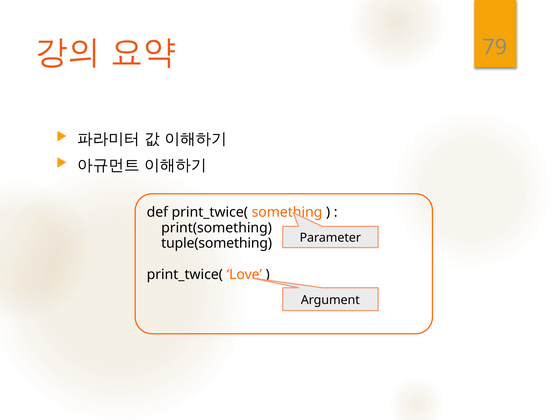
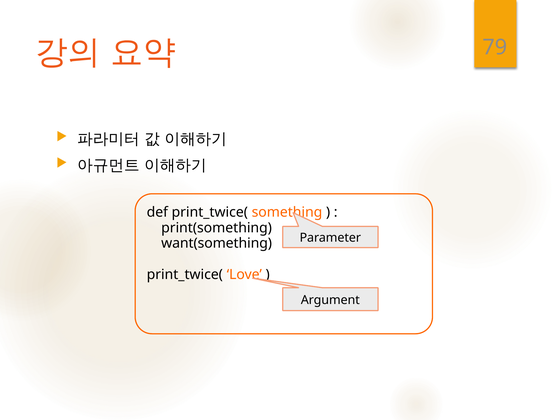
tuple(something: tuple(something -> want(something
